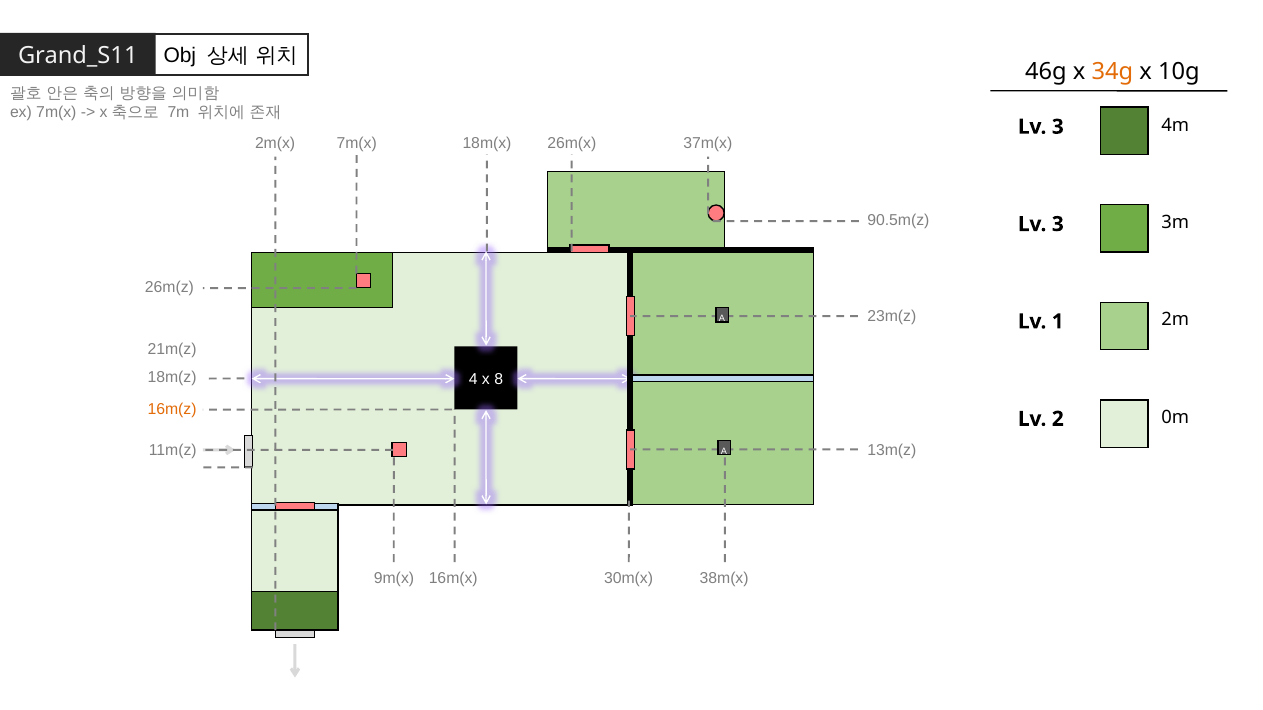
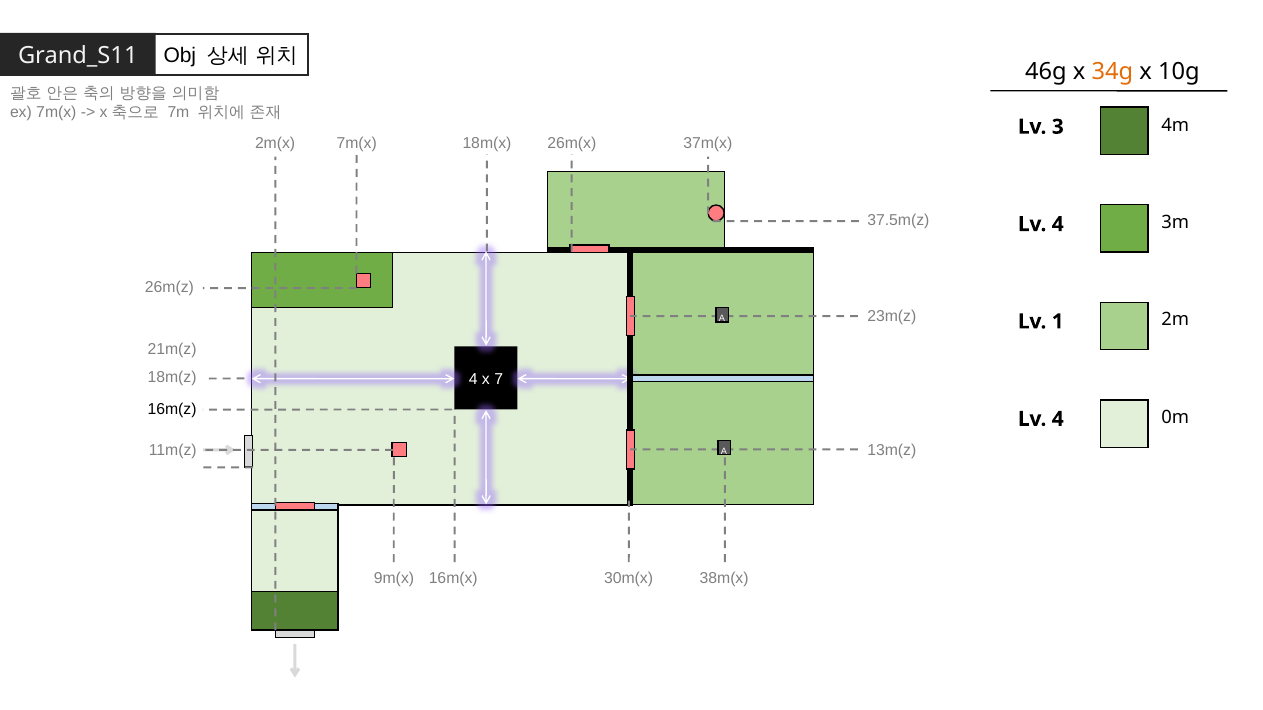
90.5m(z: 90.5m(z -> 37.5m(z
3 at (1058, 224): 3 -> 4
8: 8 -> 7
16m(z colour: orange -> black
2 at (1058, 419): 2 -> 4
